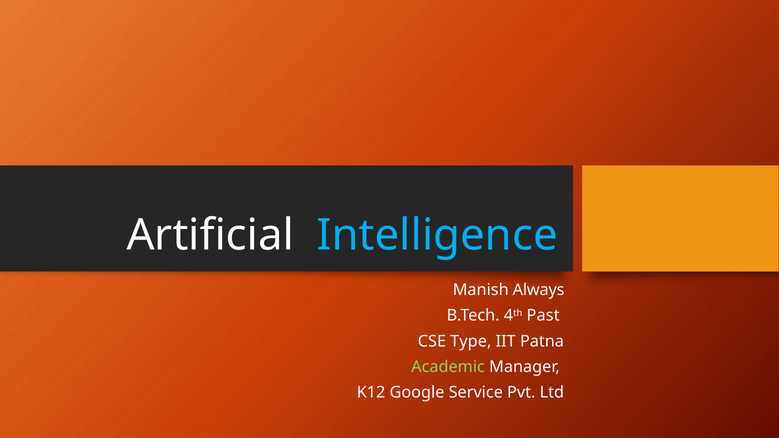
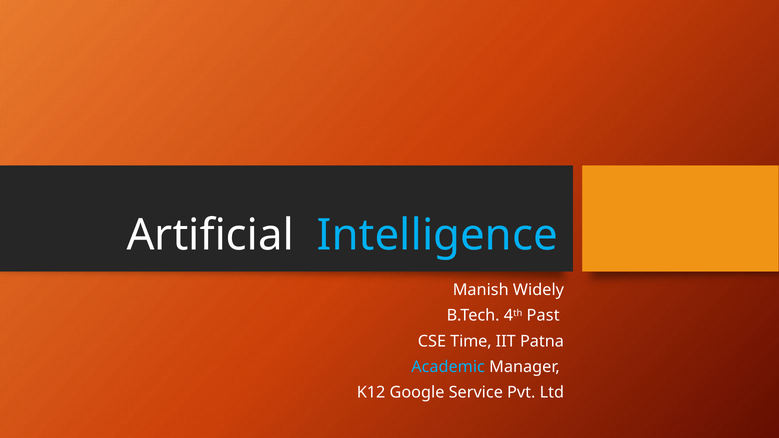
Always: Always -> Widely
Type: Type -> Time
Academic colour: light green -> light blue
